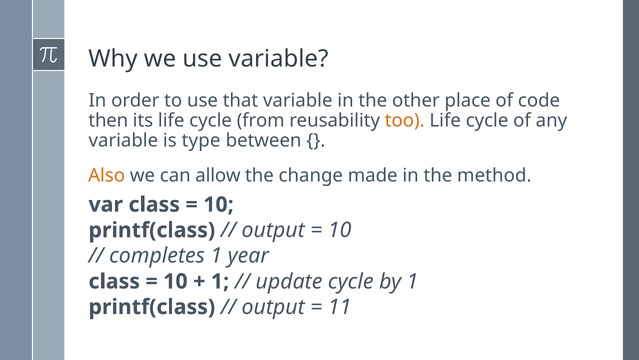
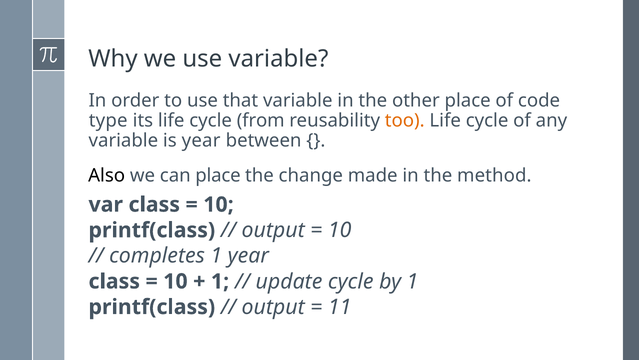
then: then -> type
is type: type -> year
Also colour: orange -> black
can allow: allow -> place
